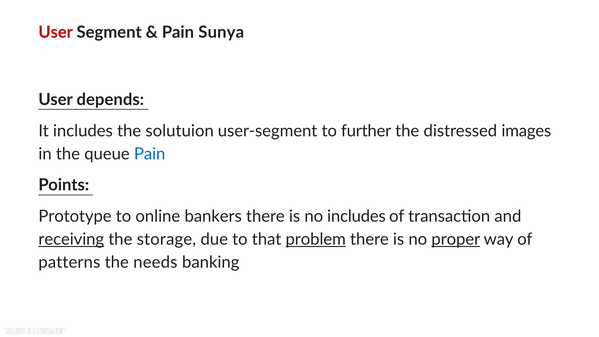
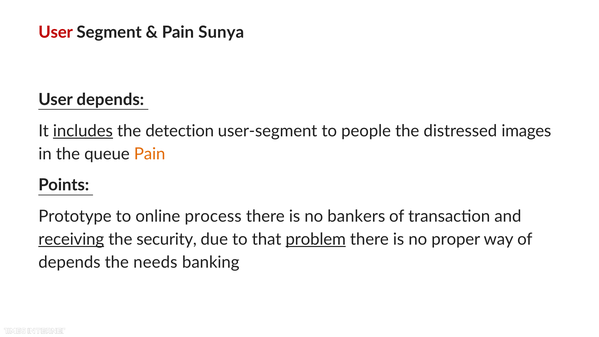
includes at (83, 131) underline: none -> present
solutuion: solutuion -> detection
further: further -> people
Pain at (150, 154) colour: blue -> orange
bankers: bankers -> process
no includes: includes -> bankers
storage: storage -> security
proper underline: present -> none
patterns at (69, 262): patterns -> depends
